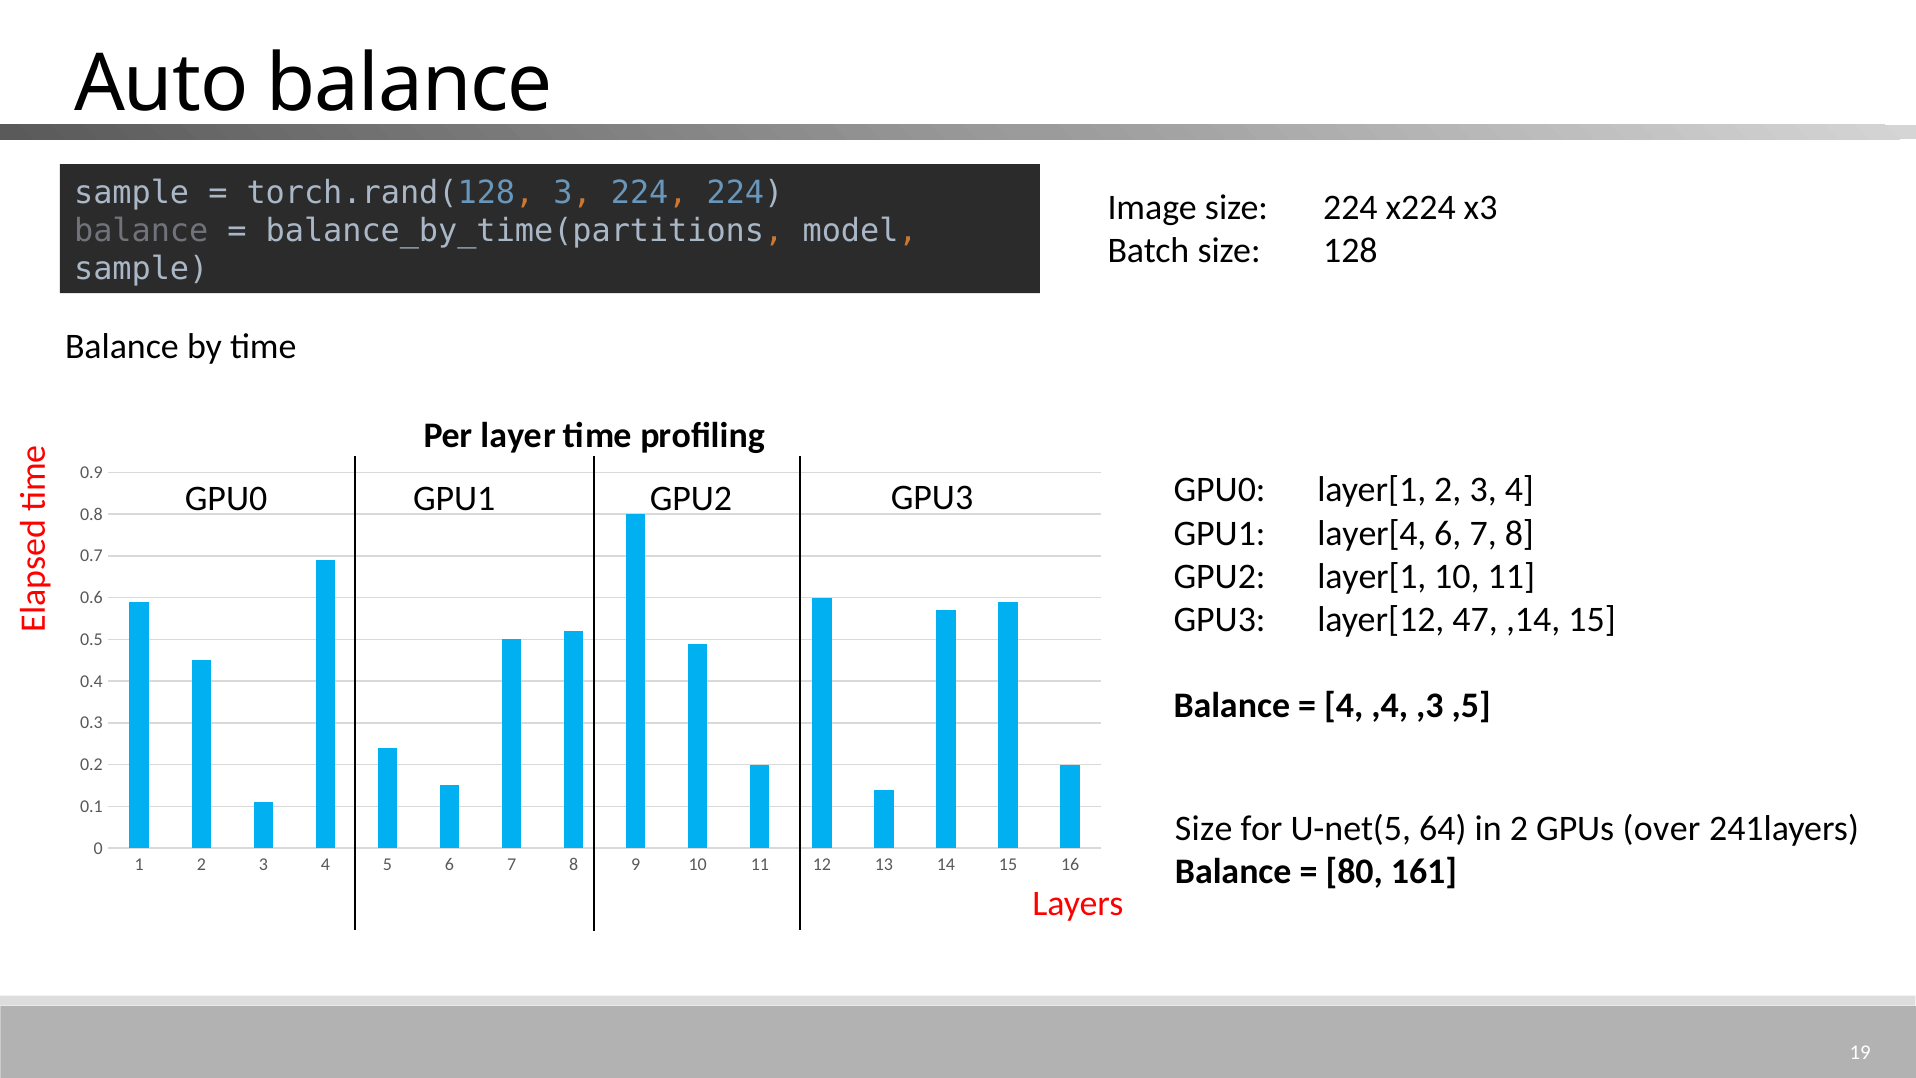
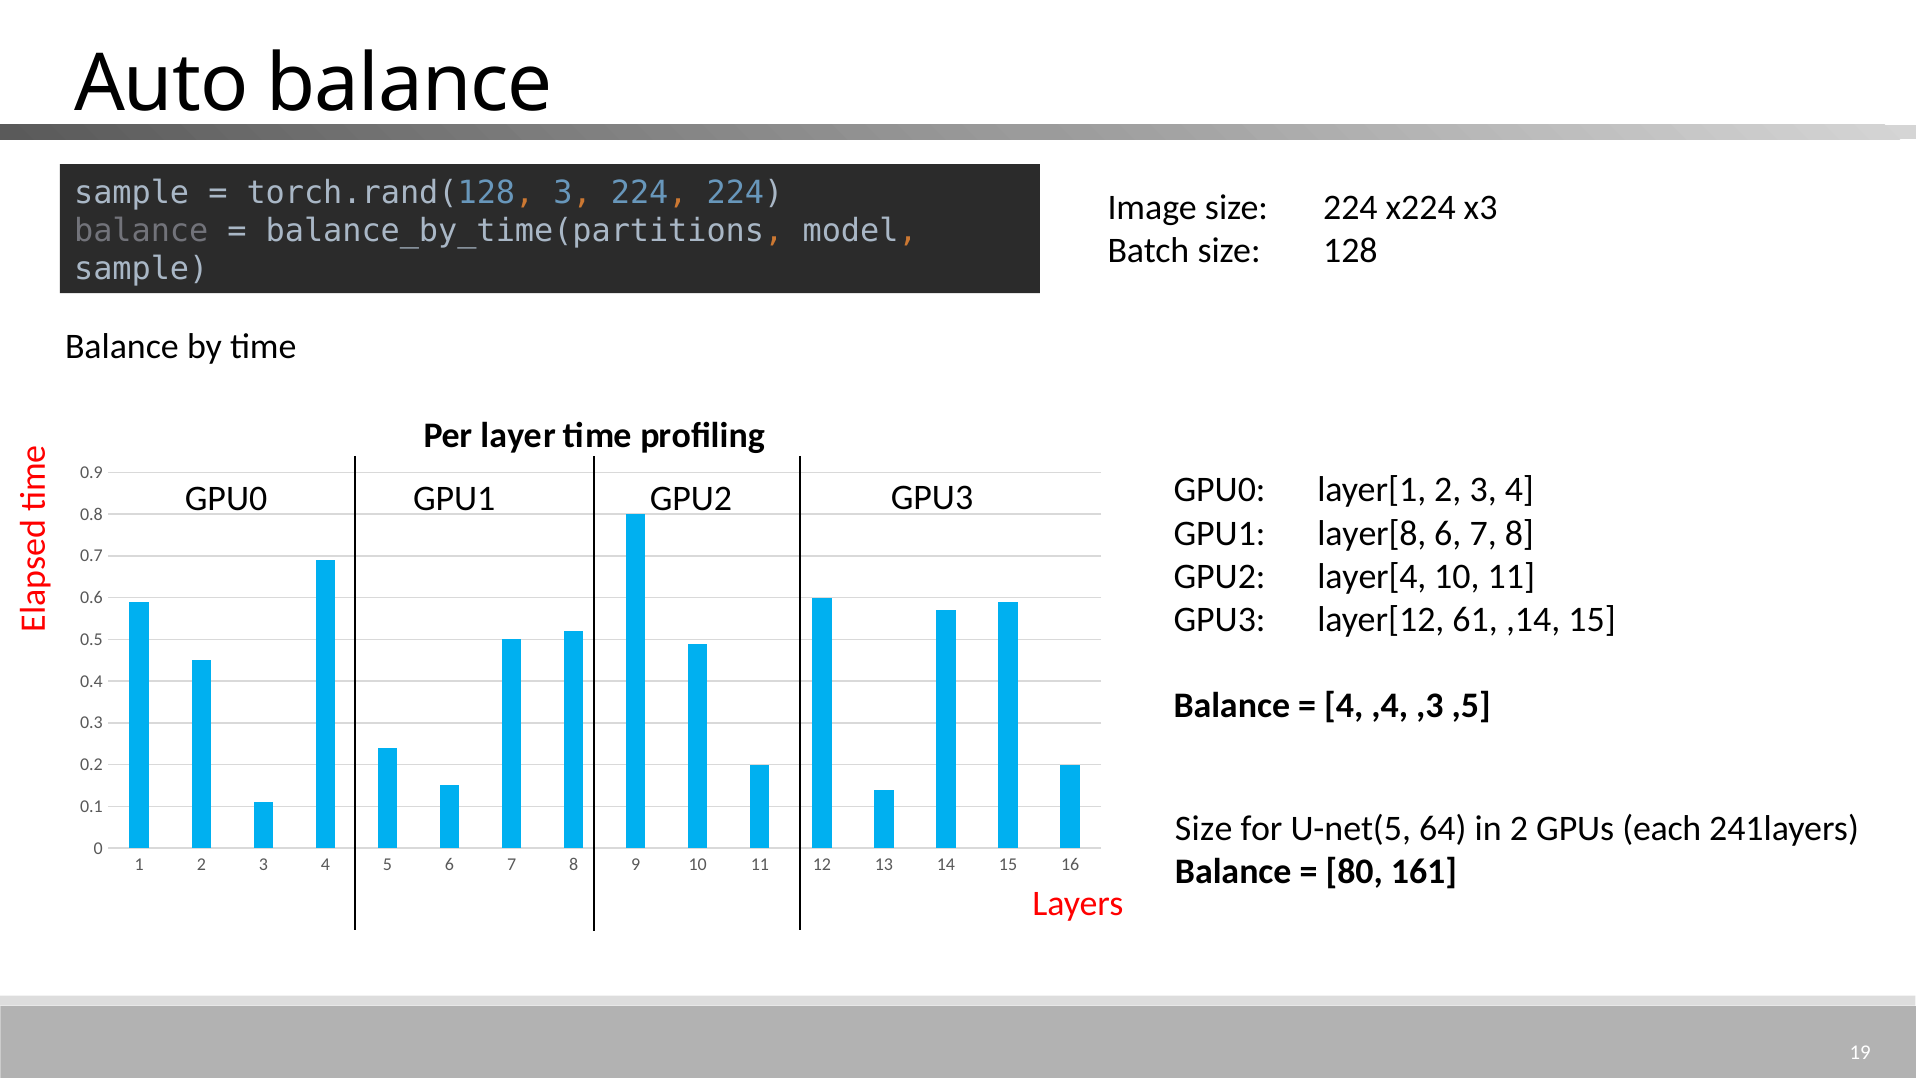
layer[4: layer[4 -> layer[8
GPU2 layer[1: layer[1 -> layer[4
47: 47 -> 61
over: over -> each
